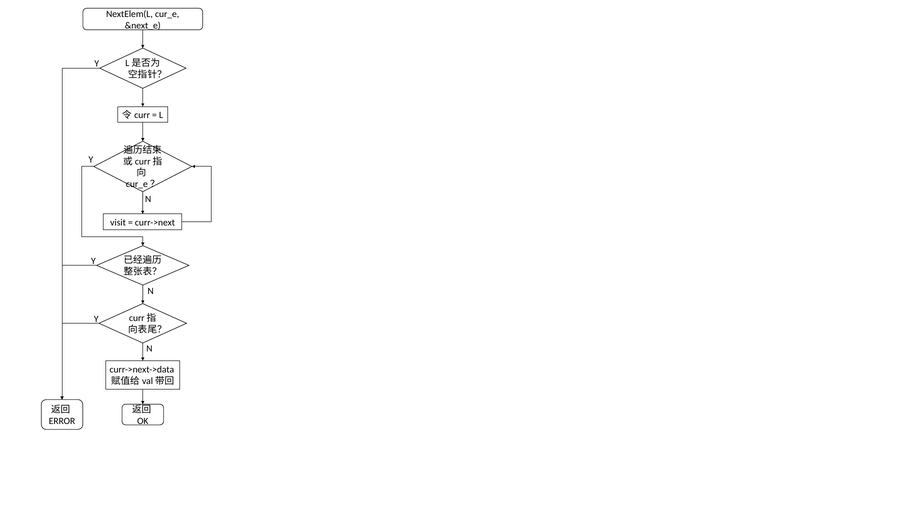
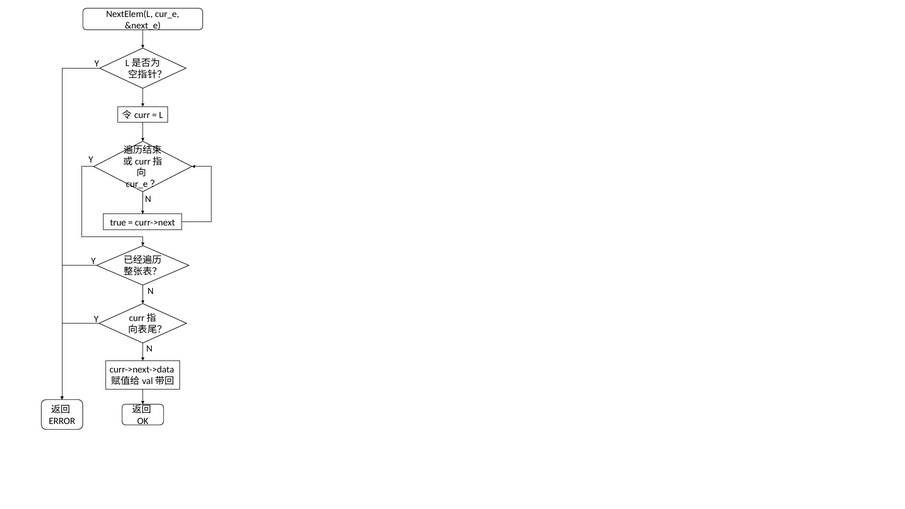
visit: visit -> true
